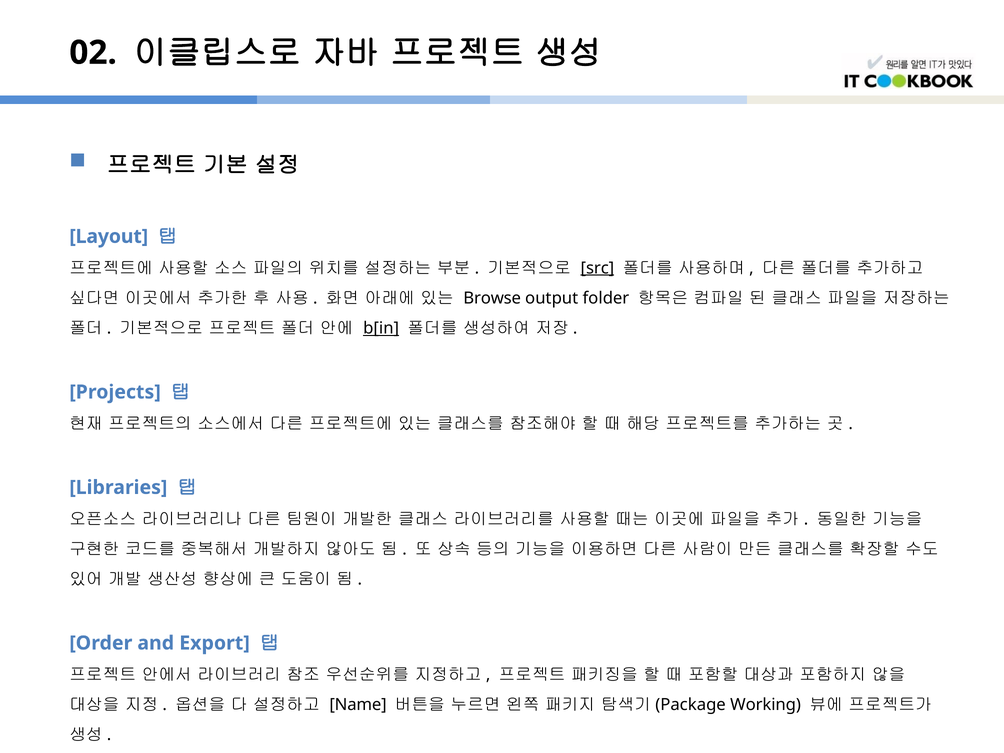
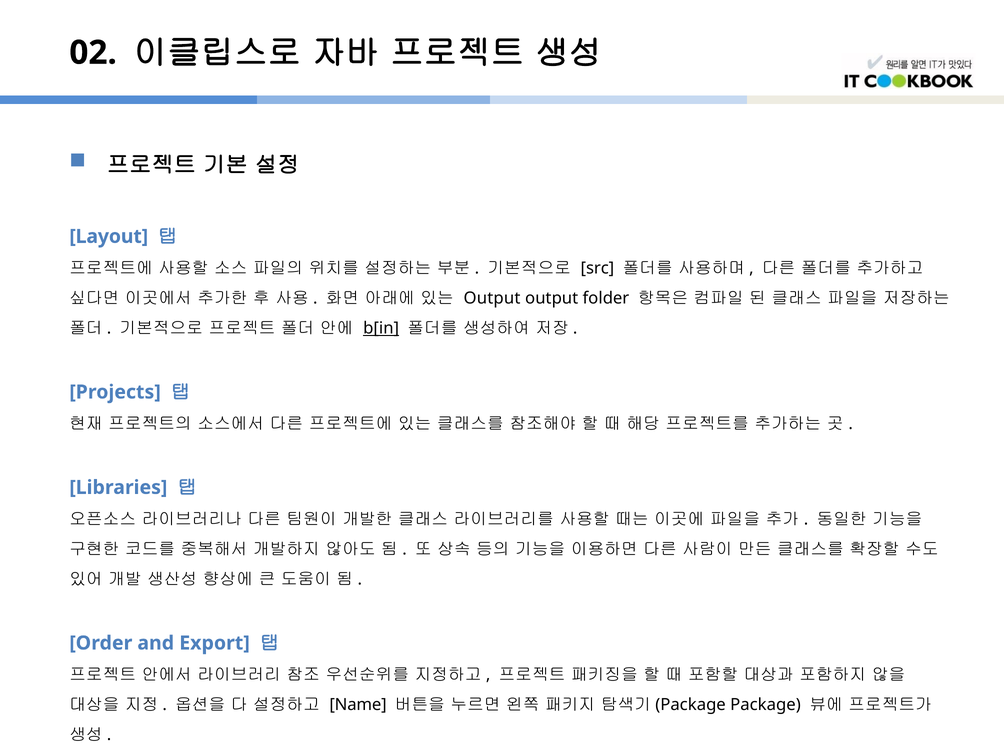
src underline: present -> none
Browse at (492, 298): Browse -> Output
Working at (766, 705): Working -> Package
